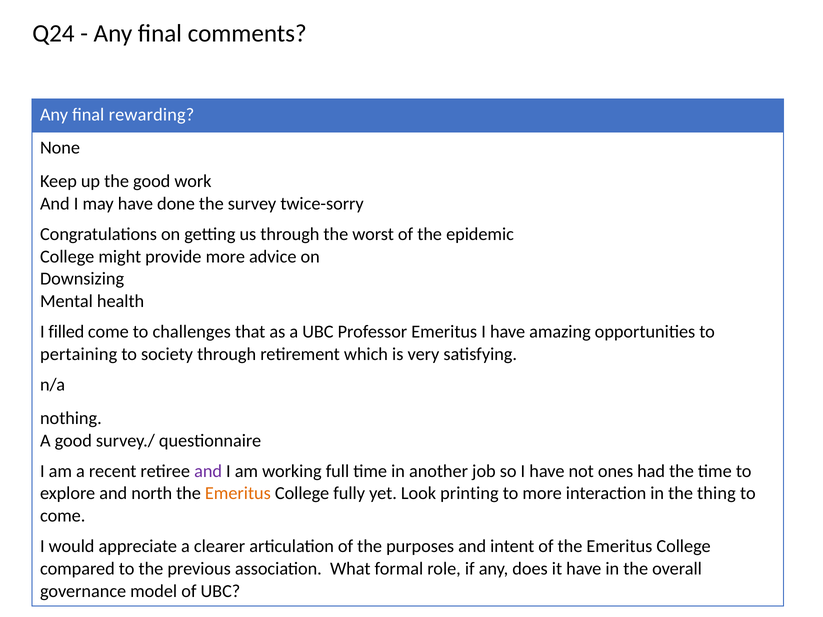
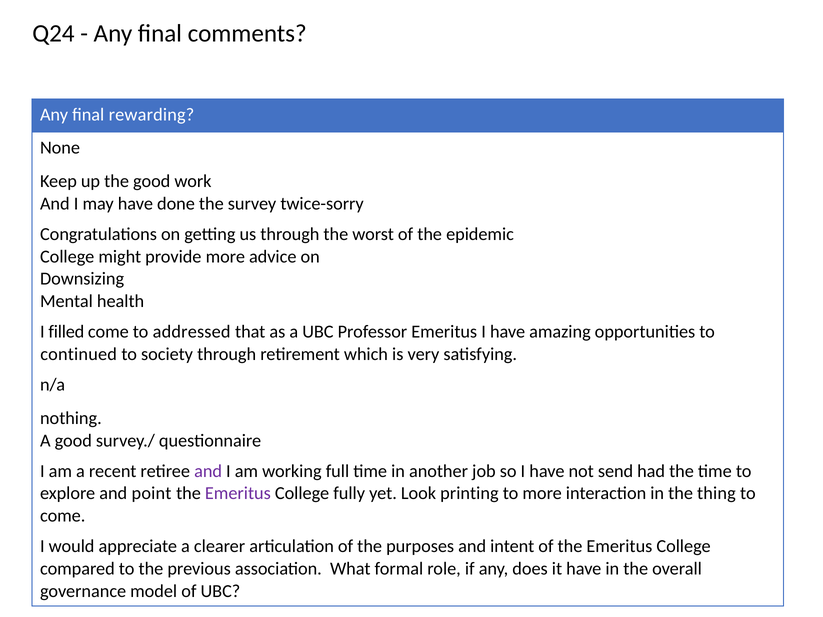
challenges: challenges -> addressed
pertaining: pertaining -> continued
ones: ones -> send
north: north -> point
Emeritus at (238, 494) colour: orange -> purple
